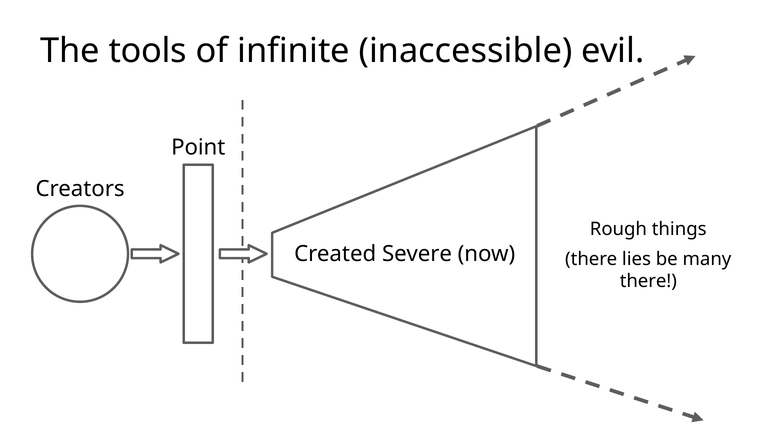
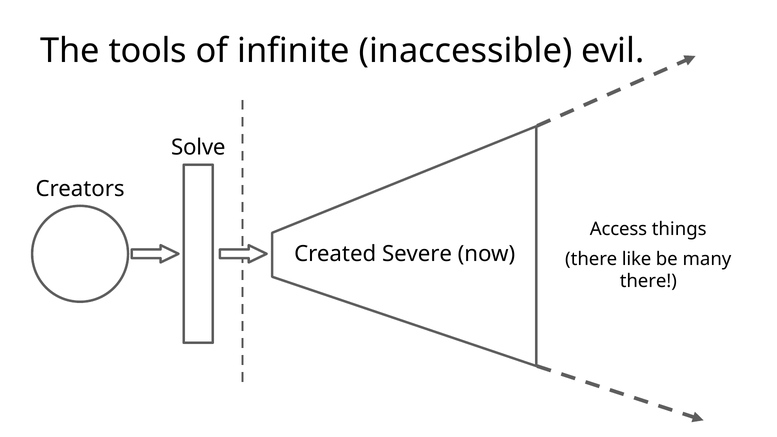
Point: Point -> Solve
Rough: Rough -> Access
lies: lies -> like
